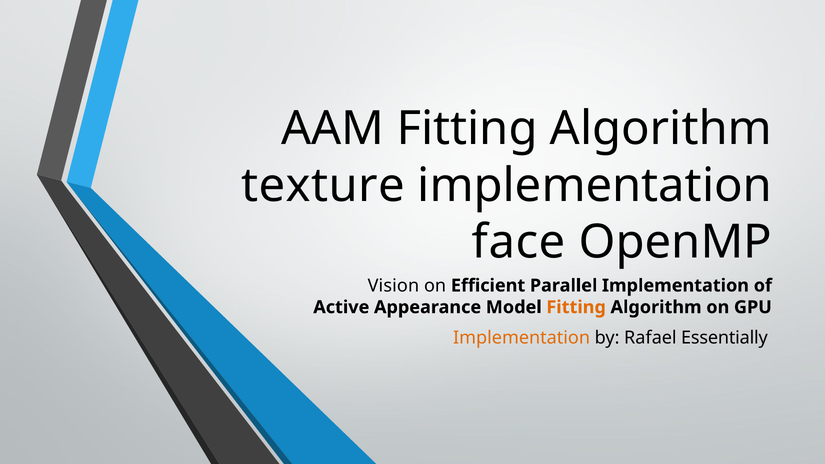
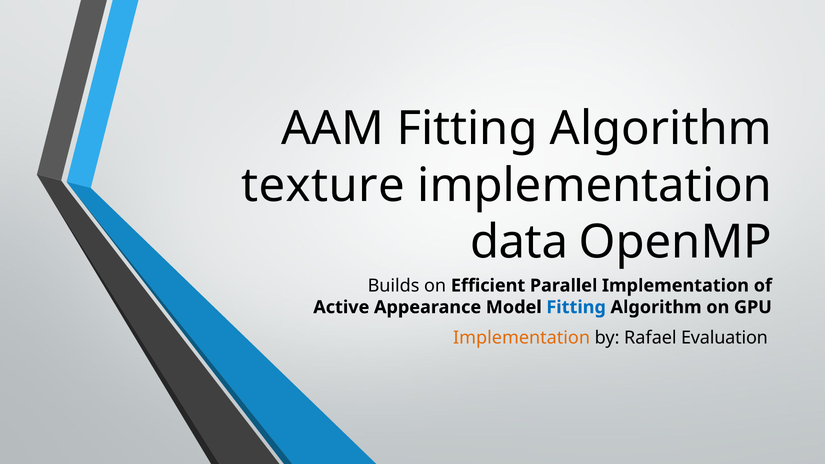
face: face -> data
Vision: Vision -> Builds
Fitting at (576, 307) colour: orange -> blue
Essentially: Essentially -> Evaluation
